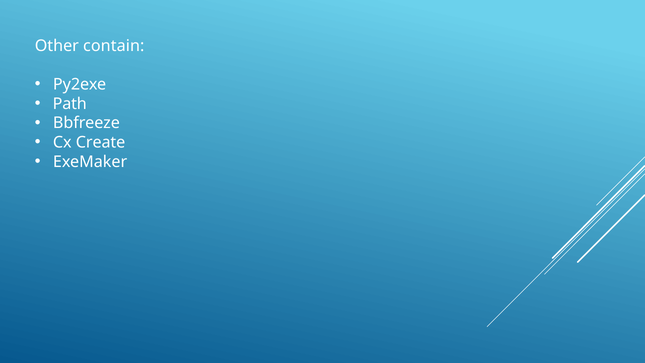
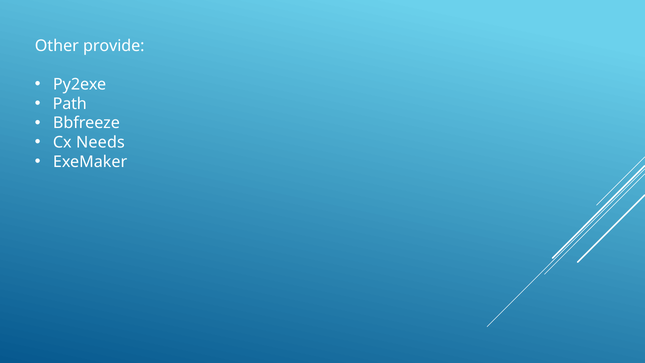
contain: contain -> provide
Create: Create -> Needs
